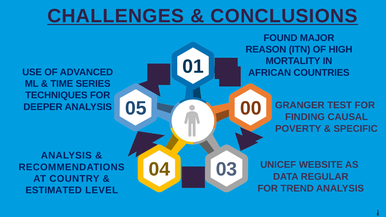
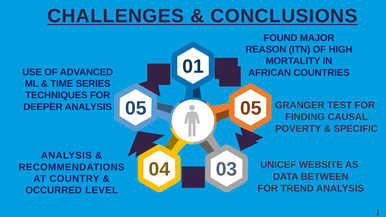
05 00: 00 -> 05
REGULAR: REGULAR -> BETWEEN
ESTIMATED: ESTIMATED -> OCCURRED
